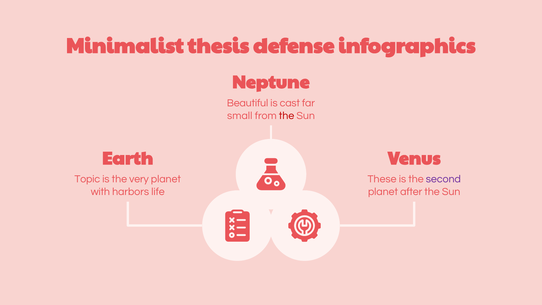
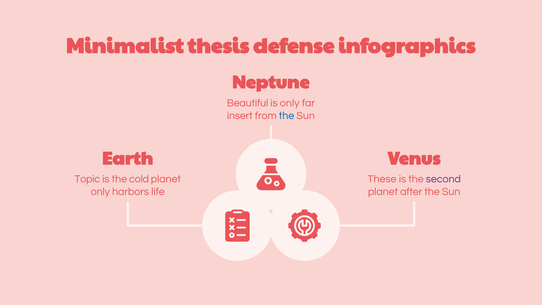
is cast: cast -> only
small: small -> insert
the at (287, 116) colour: red -> blue
very: very -> cold
with at (100, 192): with -> only
